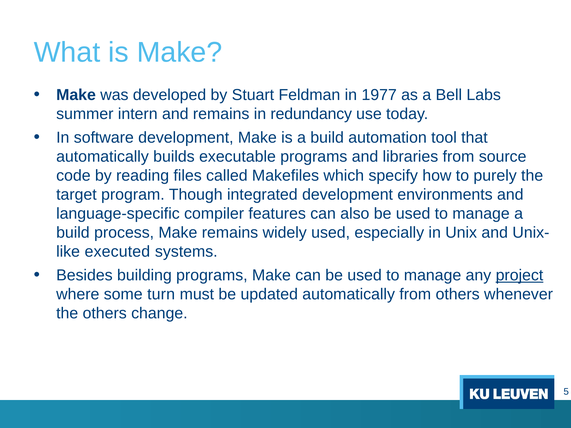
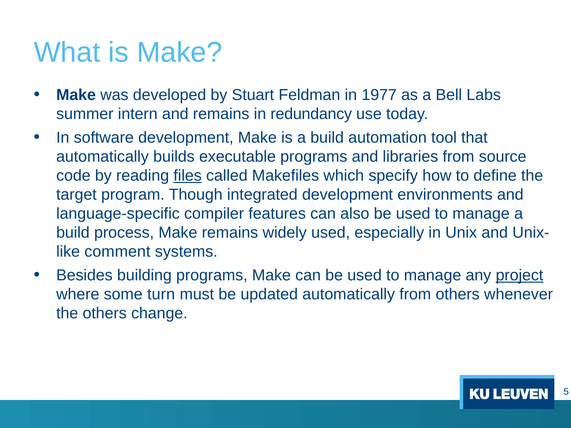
files underline: none -> present
purely: purely -> define
executed: executed -> comment
